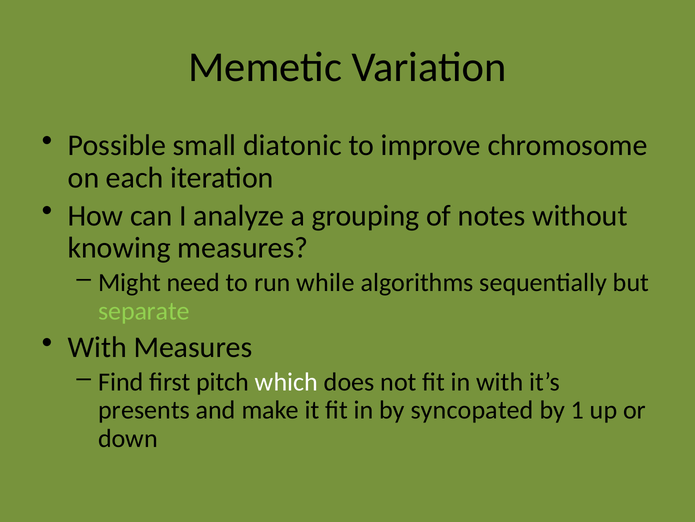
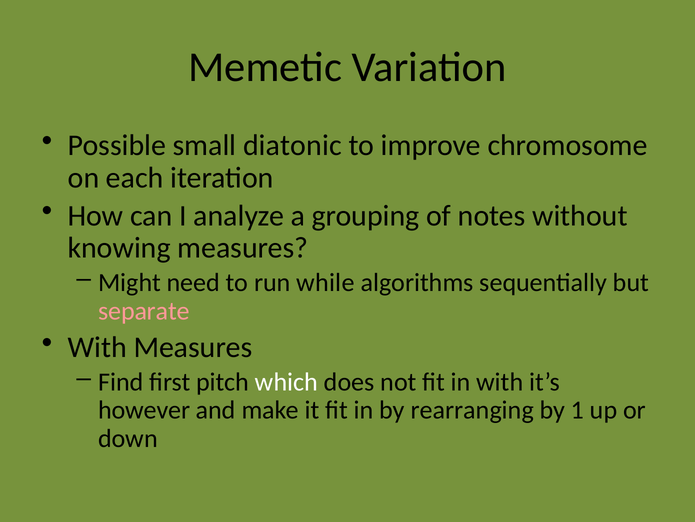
separate colour: light green -> pink
presents: presents -> however
syncopated: syncopated -> rearranging
